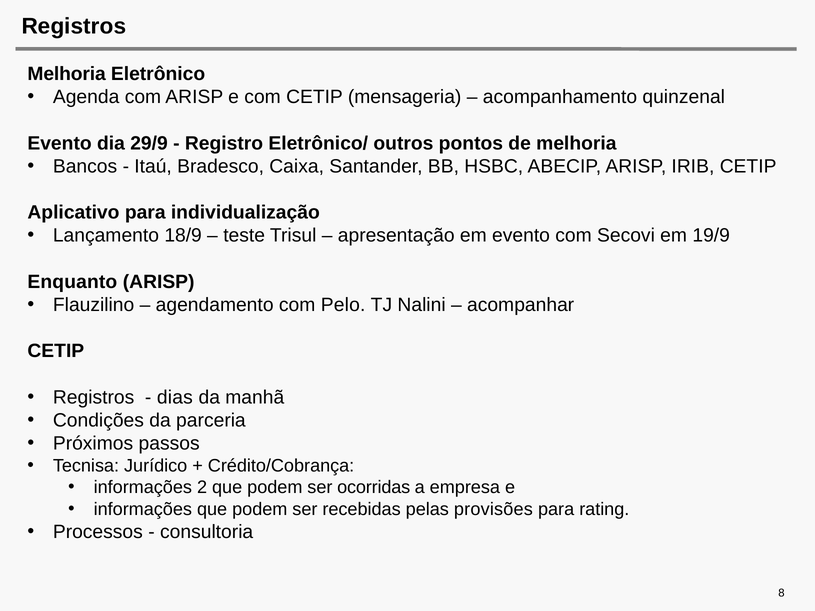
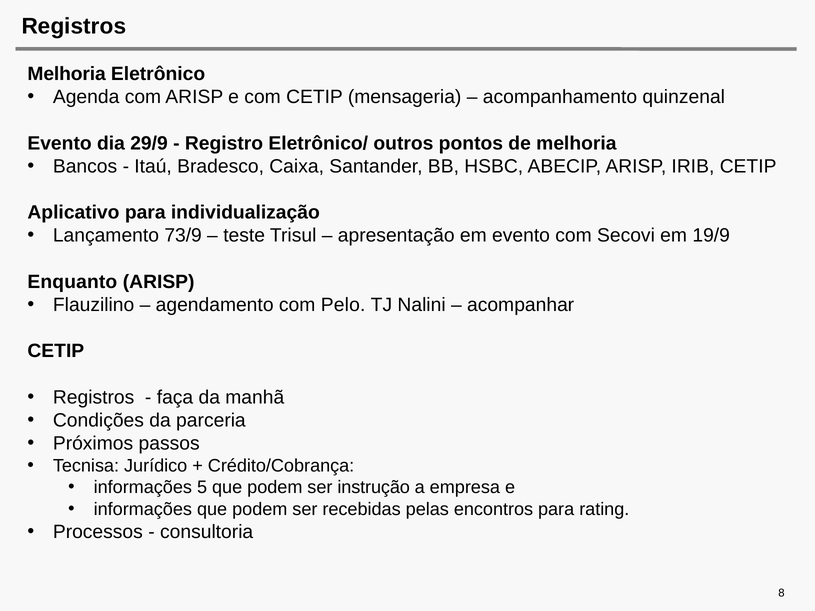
18/9: 18/9 -> 73/9
dias: dias -> faça
2: 2 -> 5
ocorridas: ocorridas -> instrução
provisões: provisões -> encontros
